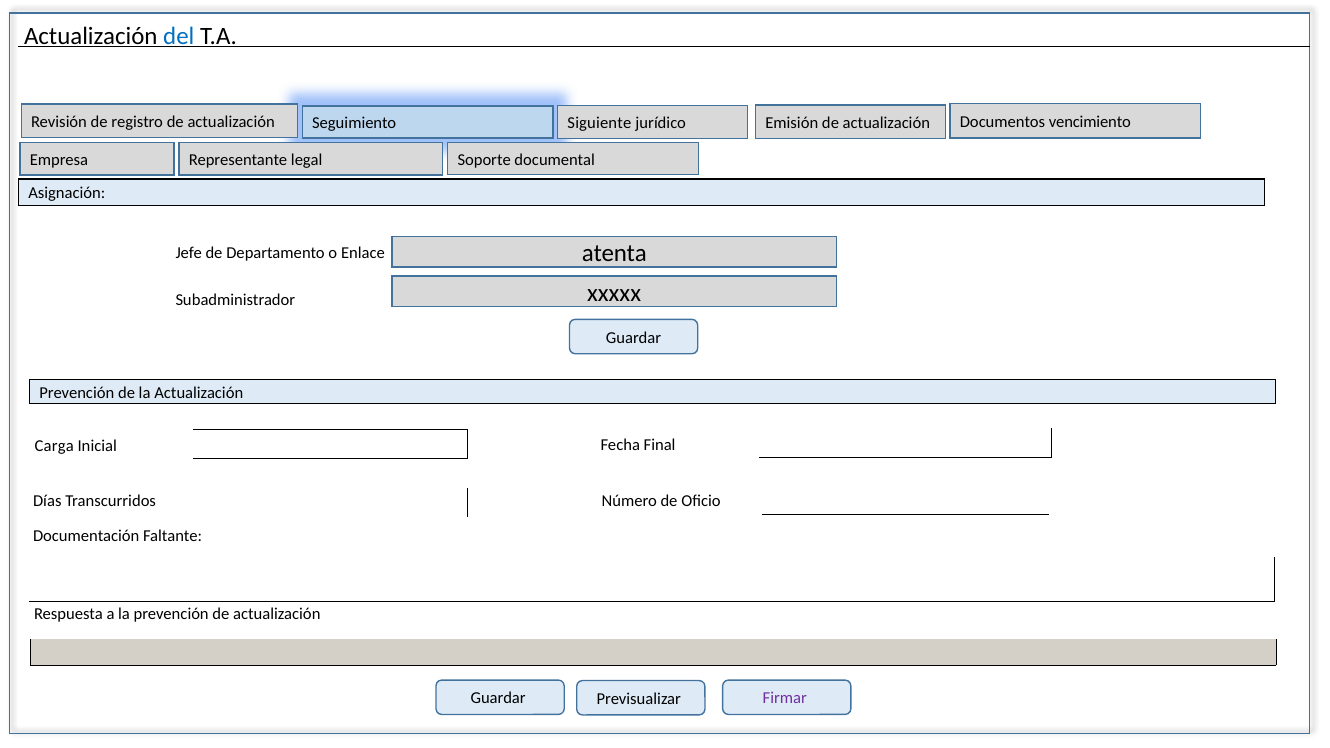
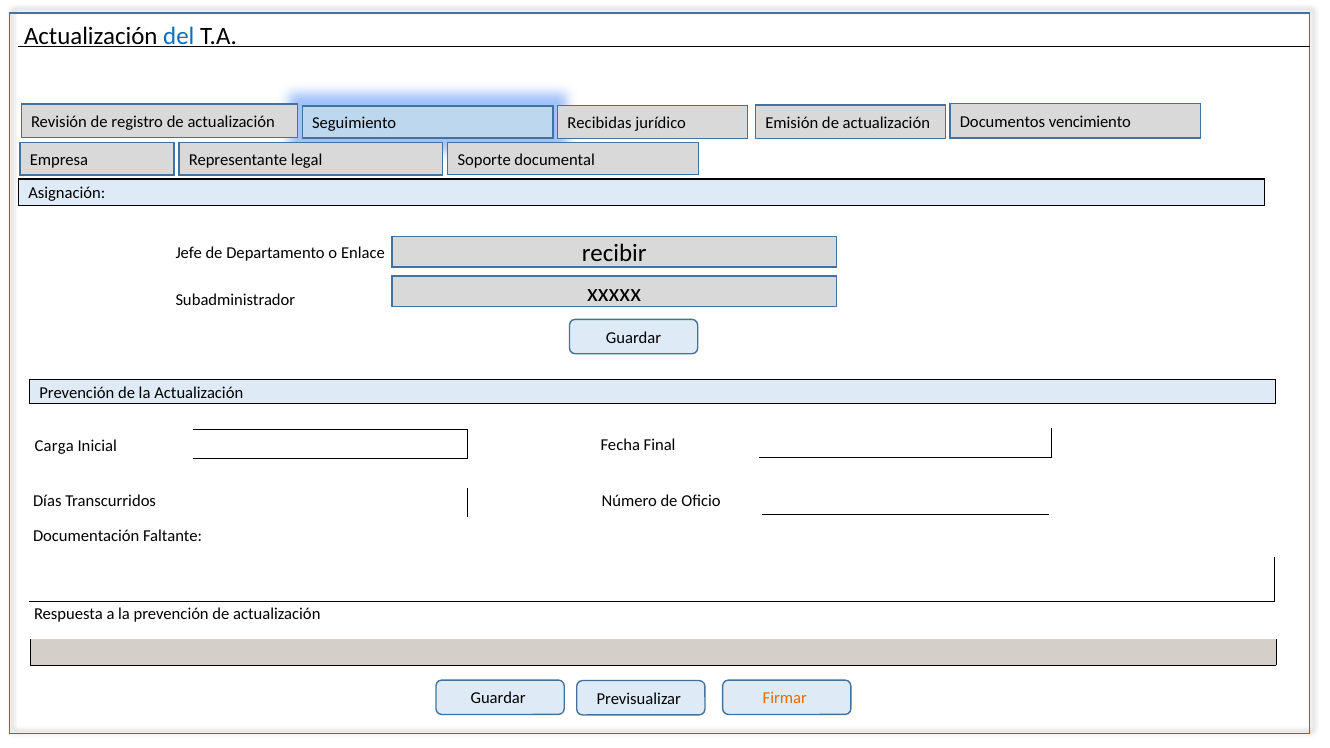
Siguiente: Siguiente -> Recibidas
atenta: atenta -> recibir
Firmar colour: purple -> orange
